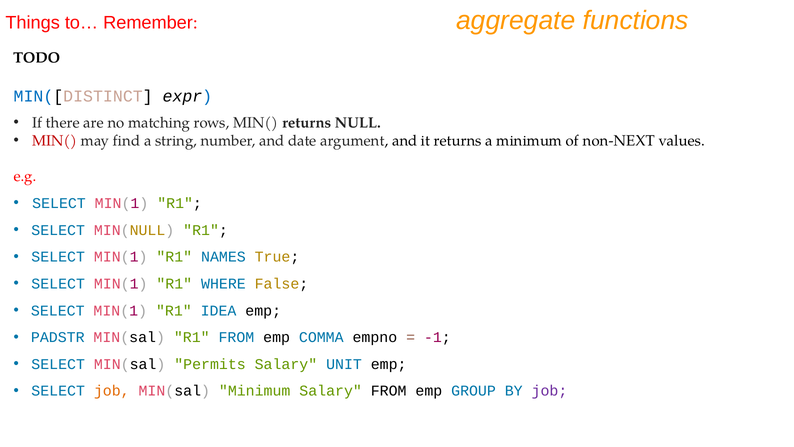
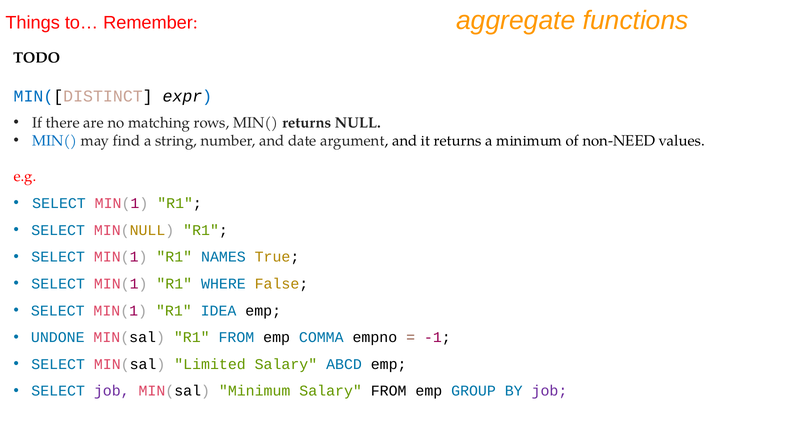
MIN( at (55, 141) colour: red -> blue
non-NEXT: non-NEXT -> non-NEED
PADSTR: PADSTR -> UNDONE
Permits: Permits -> Limited
UNIT: UNIT -> ABCD
job at (112, 391) colour: orange -> purple
